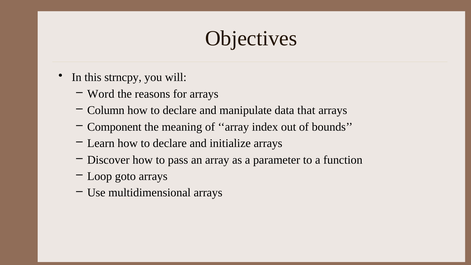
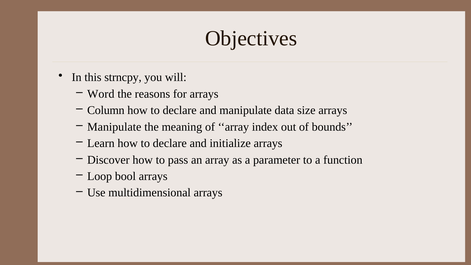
that: that -> size
Component at (114, 127): Component -> Manipulate
goto: goto -> bool
